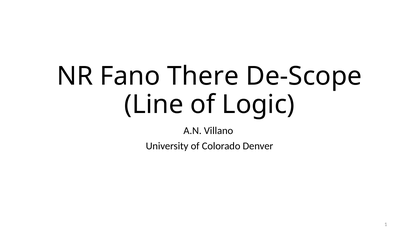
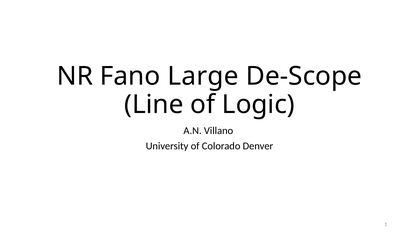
There: There -> Large
